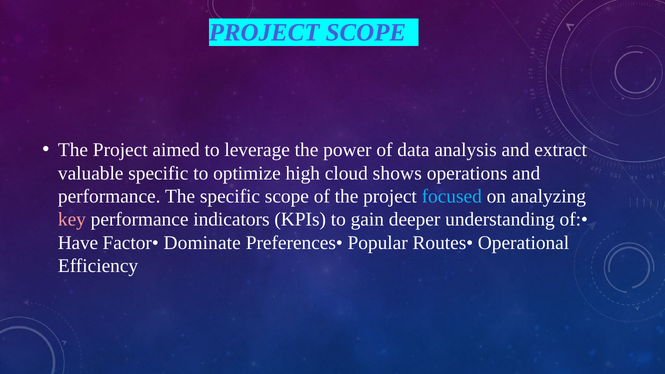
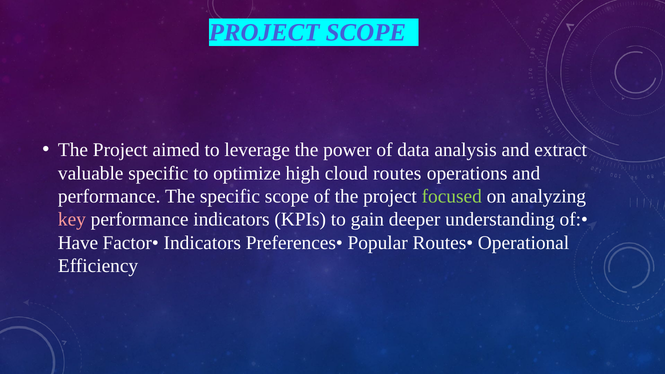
shows: shows -> routes
focused colour: light blue -> light green
Factor• Dominate: Dominate -> Indicators
